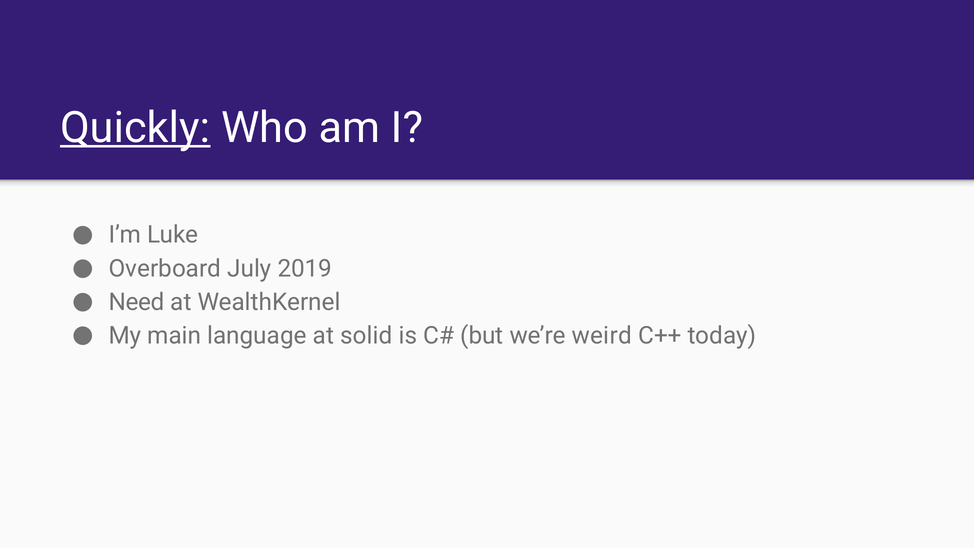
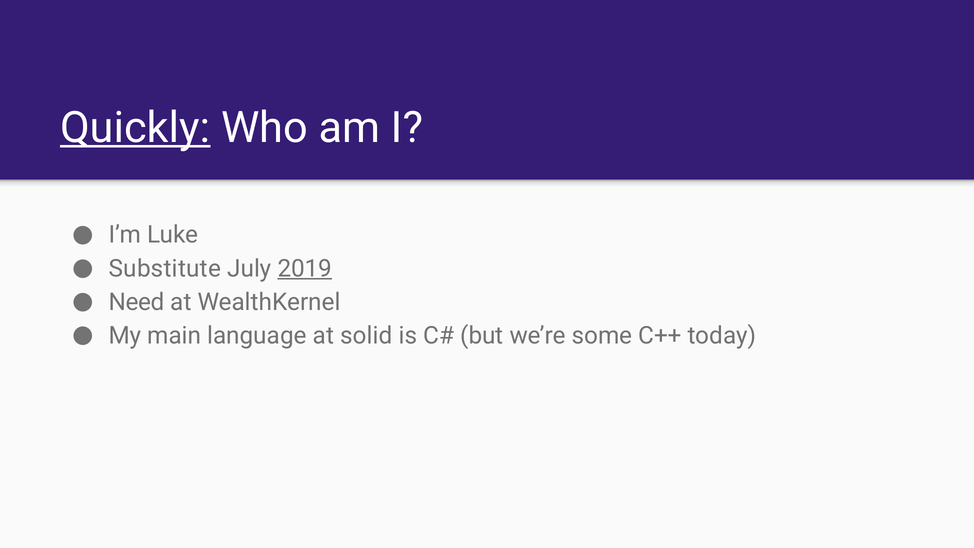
Overboard: Overboard -> Substitute
2019 underline: none -> present
weird: weird -> some
